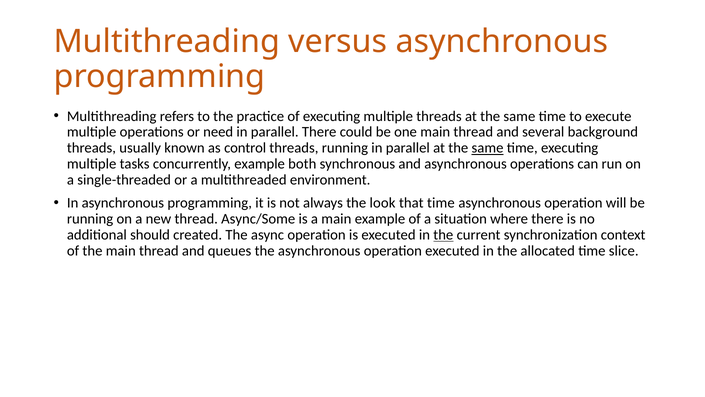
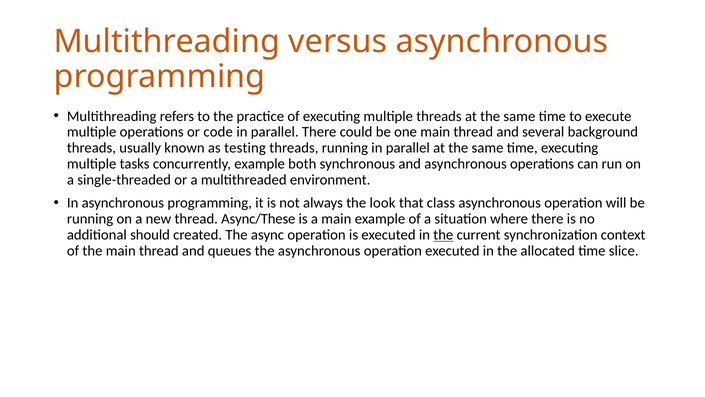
need: need -> code
control: control -> testing
same at (488, 148) underline: present -> none
that time: time -> class
Async/Some: Async/Some -> Async/These
